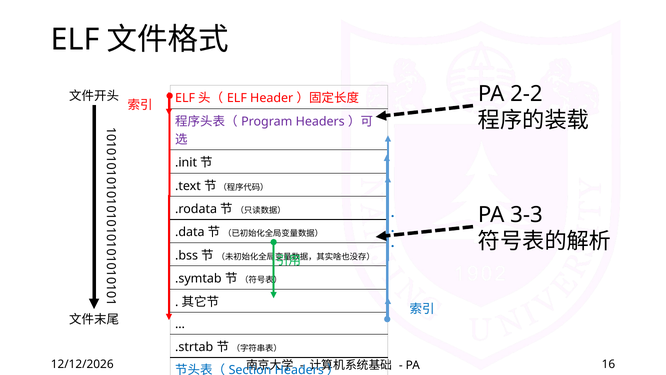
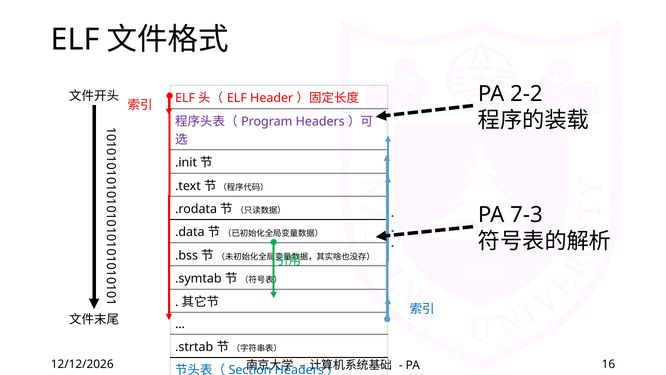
3-3: 3-3 -> 7-3
